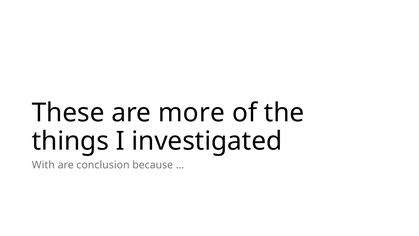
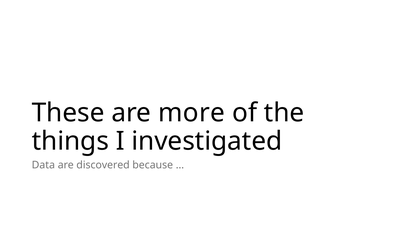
With: With -> Data
conclusion: conclusion -> discovered
